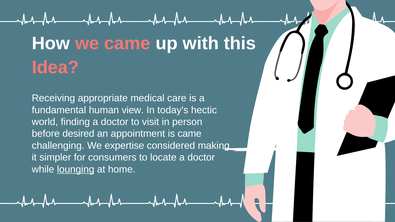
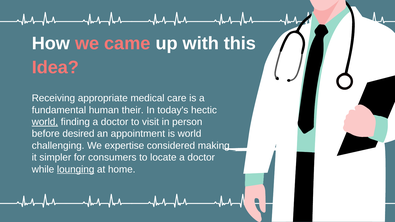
view: view -> their
world at (45, 122) underline: none -> present
is came: came -> world
